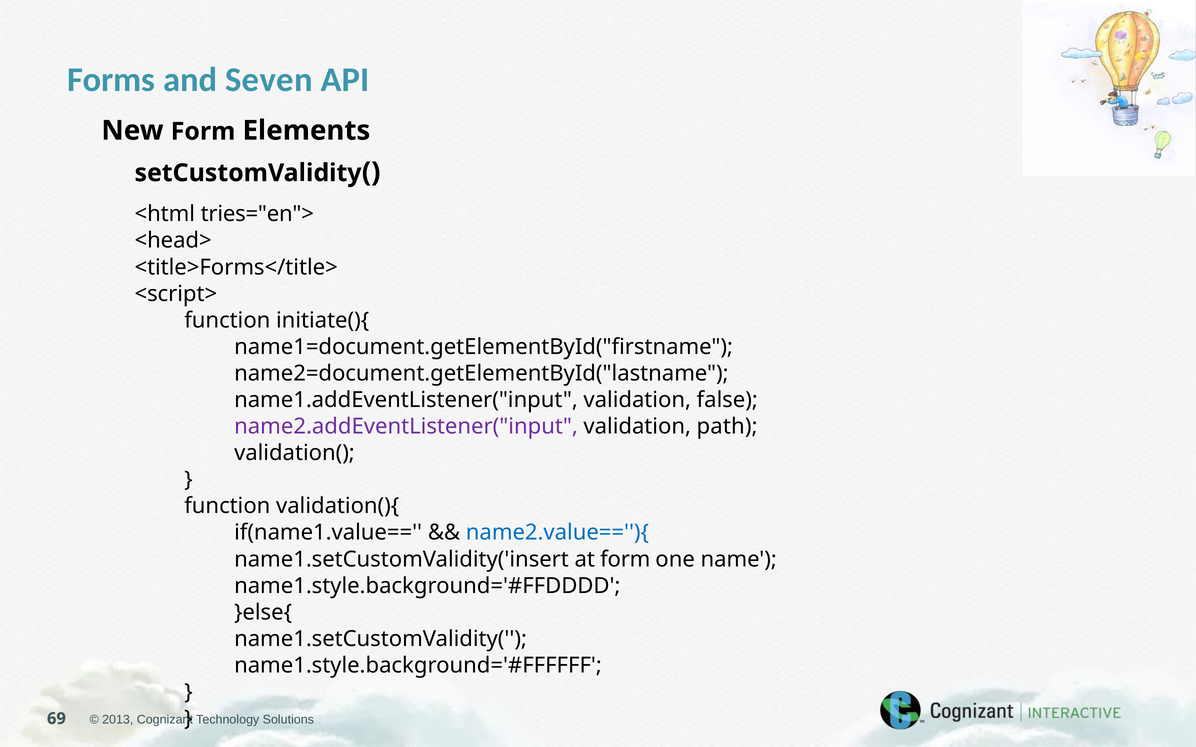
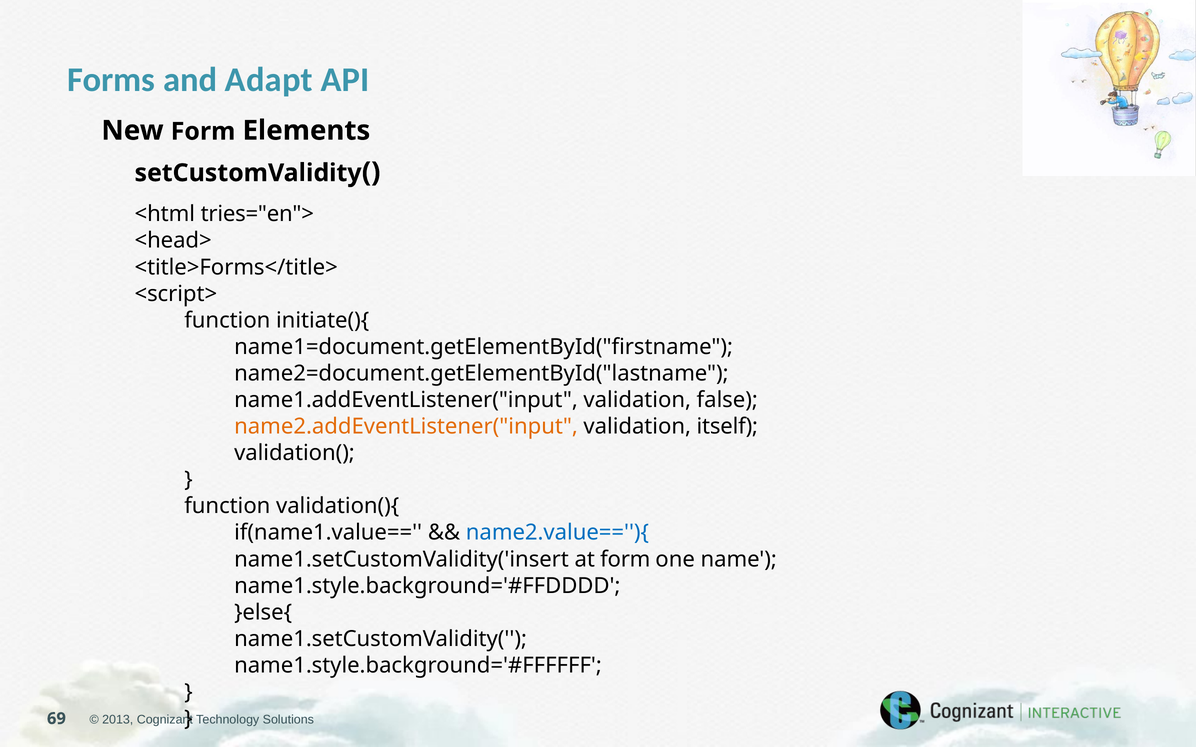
Seven: Seven -> Adapt
name2.addEventListener("input colour: purple -> orange
path: path -> itself
